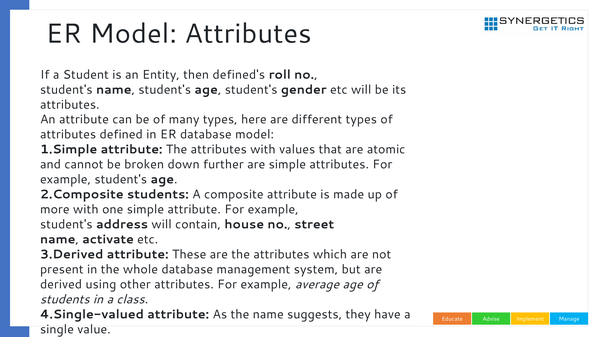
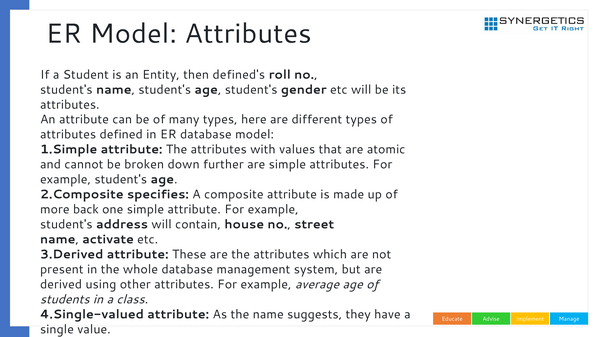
students at (158, 194): students -> specifies
more with: with -> back
